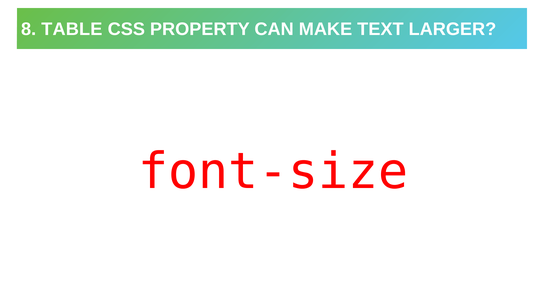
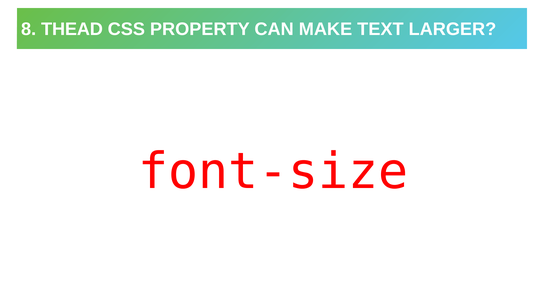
TABLE: TABLE -> THEAD
